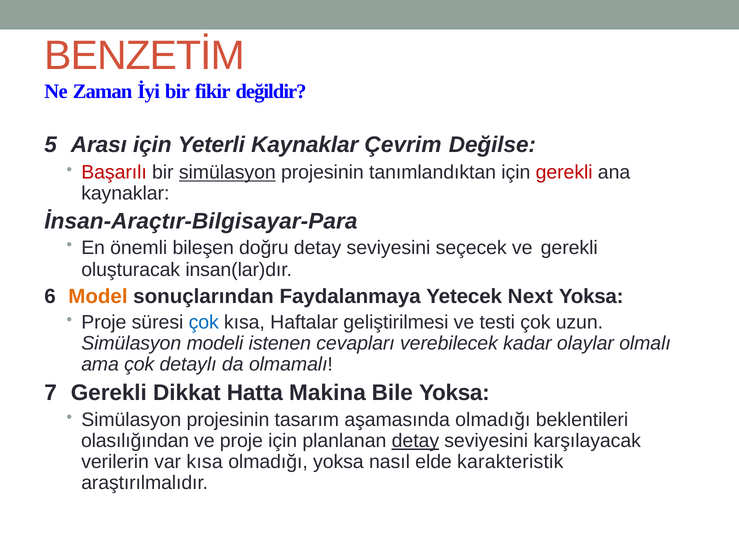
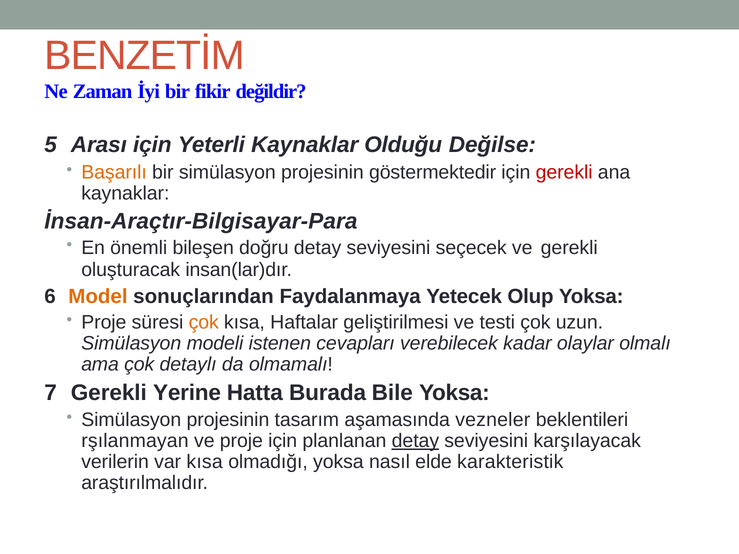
Çevrim: Çevrim -> Olduğu
Başarılı colour: red -> orange
simülasyon at (227, 173) underline: present -> none
tanımlandıktan: tanımlandıktan -> göstermektedir
Next: Next -> Olup
çok at (204, 322) colour: blue -> orange
Dikkat: Dikkat -> Yerine
Makina: Makina -> Burada
aşamasında olmadığı: olmadığı -> vezneler
olasılığından: olasılığından -> rşılanmayan
